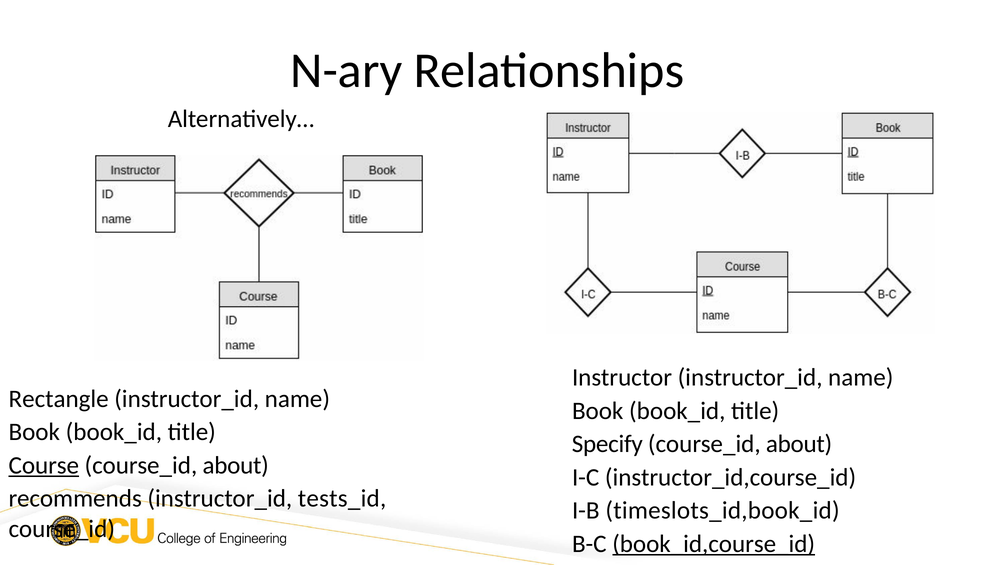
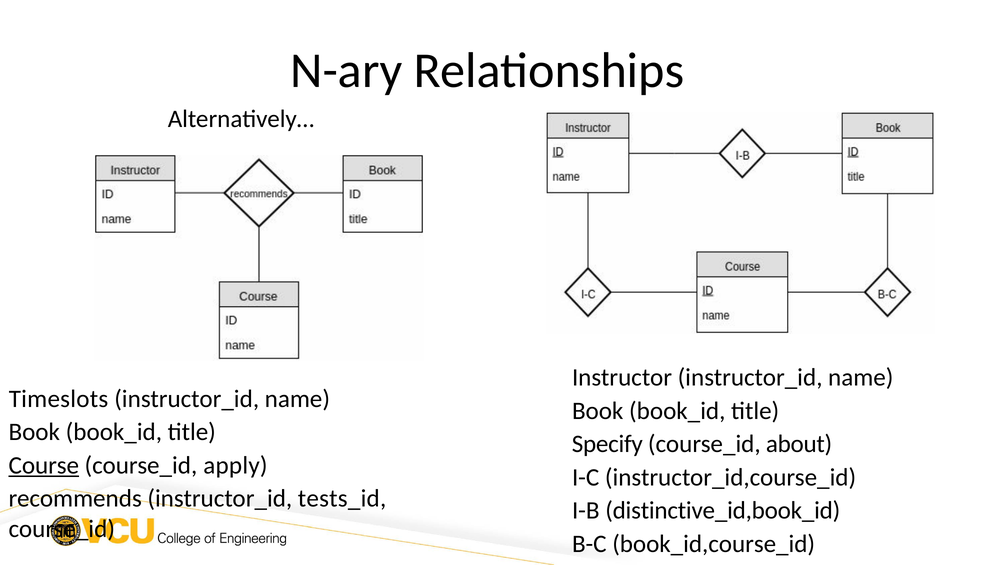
Rectangle: Rectangle -> Timeslots
about at (236, 465): about -> apply
timeslots_id,book_id: timeslots_id,book_id -> distinctive_id,book_id
book_id,course_id underline: present -> none
